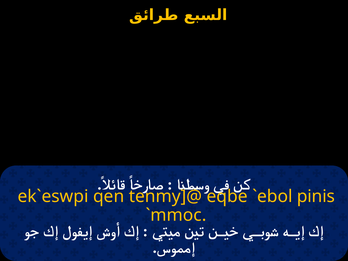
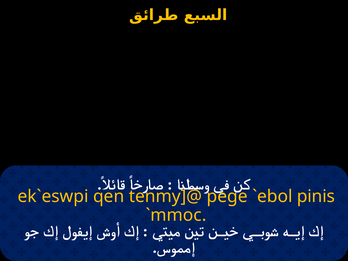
eqbe: eqbe -> pege
